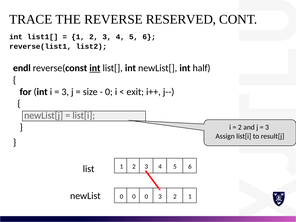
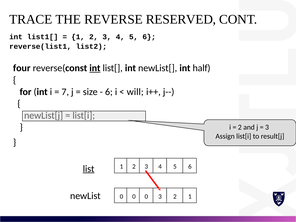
endl: endl -> four
3 at (65, 92): 3 -> 7
0 at (109, 92): 0 -> 6
exit: exit -> will
list underline: none -> present
